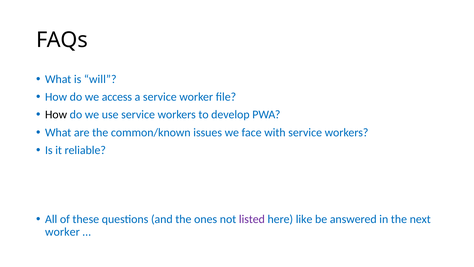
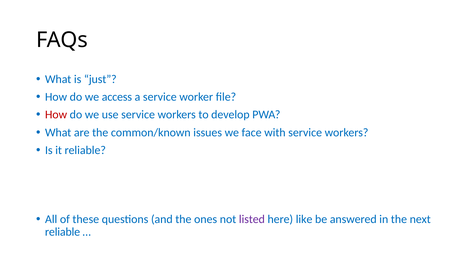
will: will -> just
How at (56, 115) colour: black -> red
worker at (62, 232): worker -> reliable
